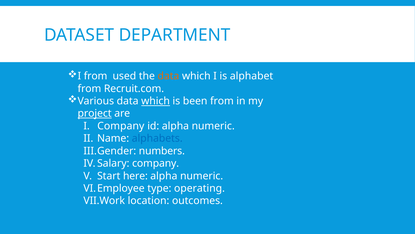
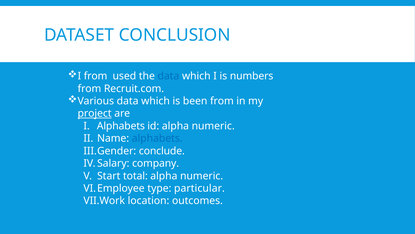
DEPARTMENT: DEPARTMENT -> CONCLUSION
data at (168, 76) colour: orange -> blue
alphabet: alphabet -> numbers
which at (156, 101) underline: present -> none
I Company: Company -> Alphabets
numbers: numbers -> conclude
here: here -> total
operating: operating -> particular
